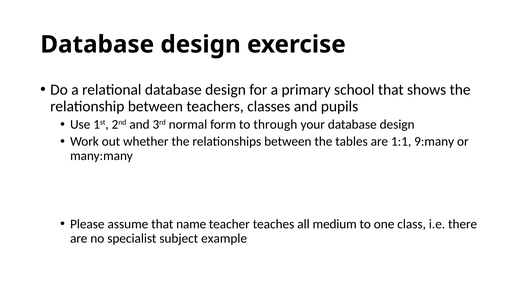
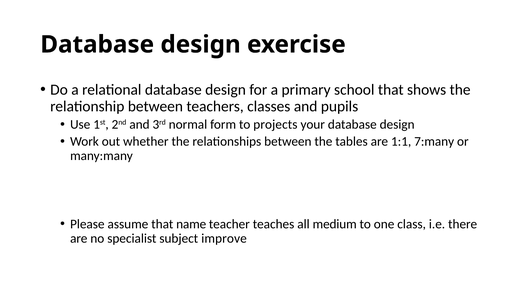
through: through -> projects
9:many: 9:many -> 7:many
example: example -> improve
